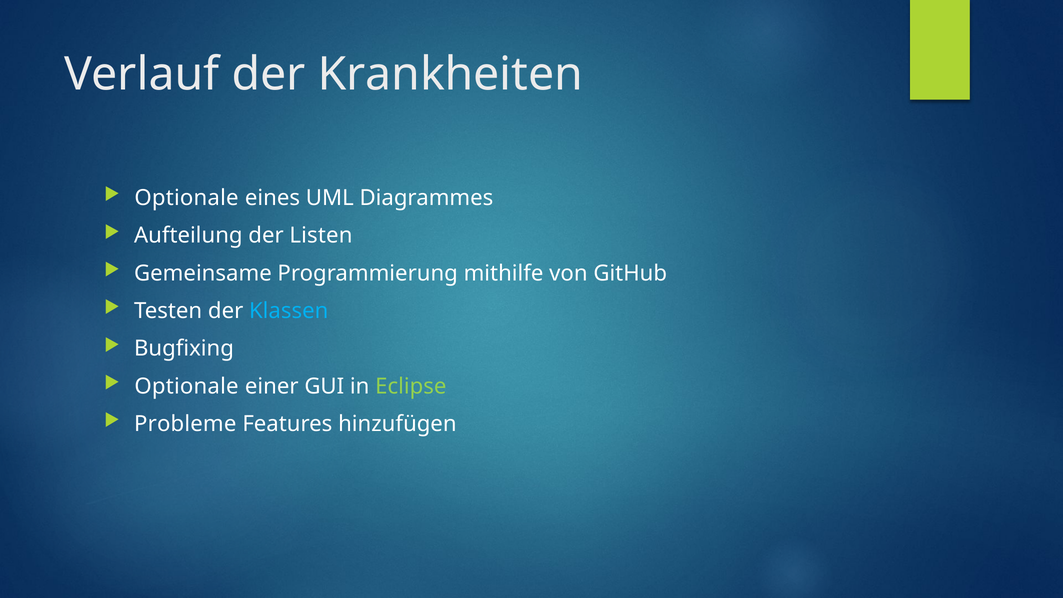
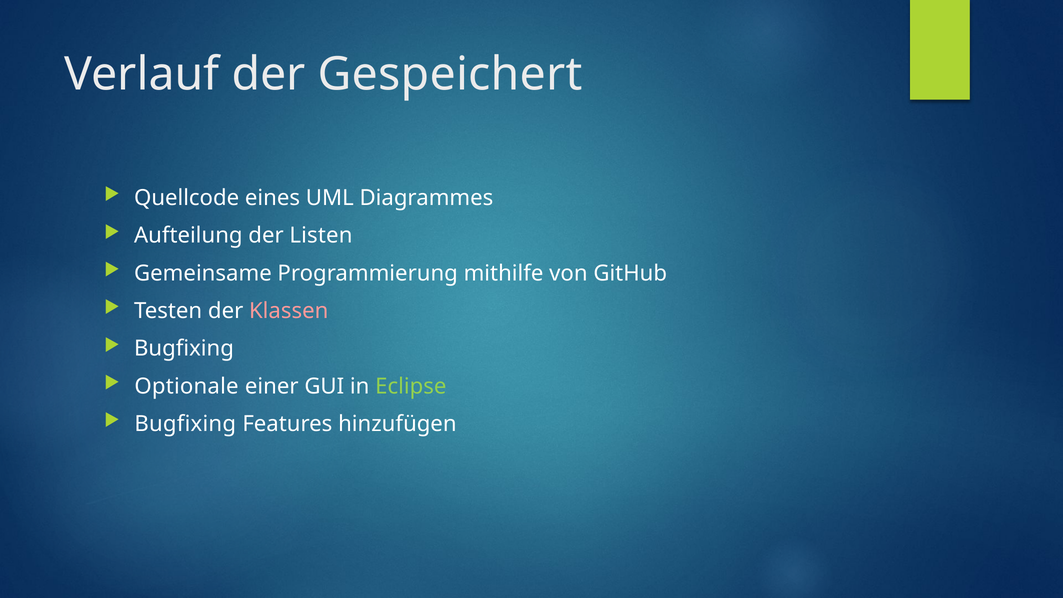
Krankheiten: Krankheiten -> Gespeichert
Optionale at (186, 198): Optionale -> Quellcode
Klassen colour: light blue -> pink
Probleme at (185, 424): Probleme -> Bugfixing
